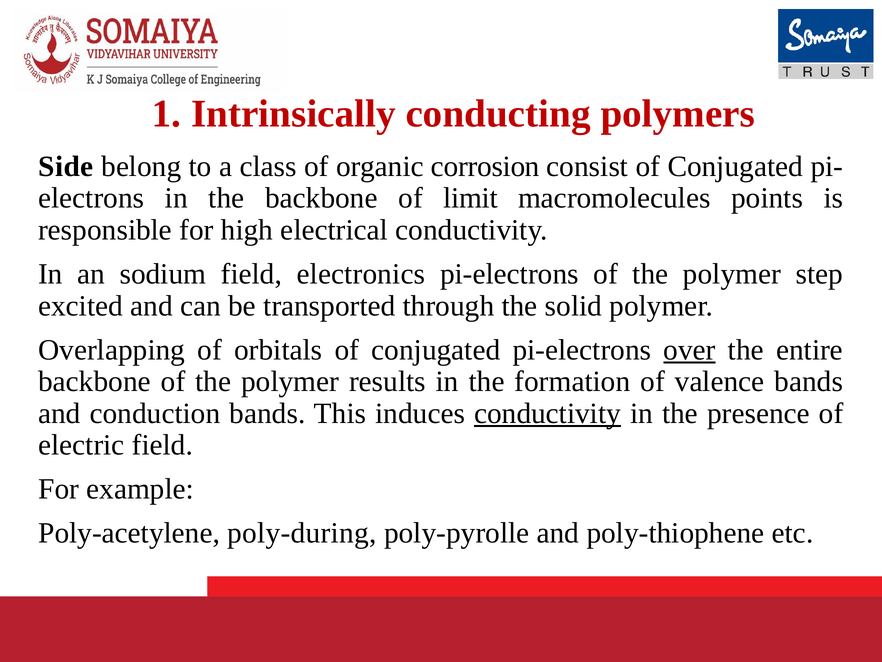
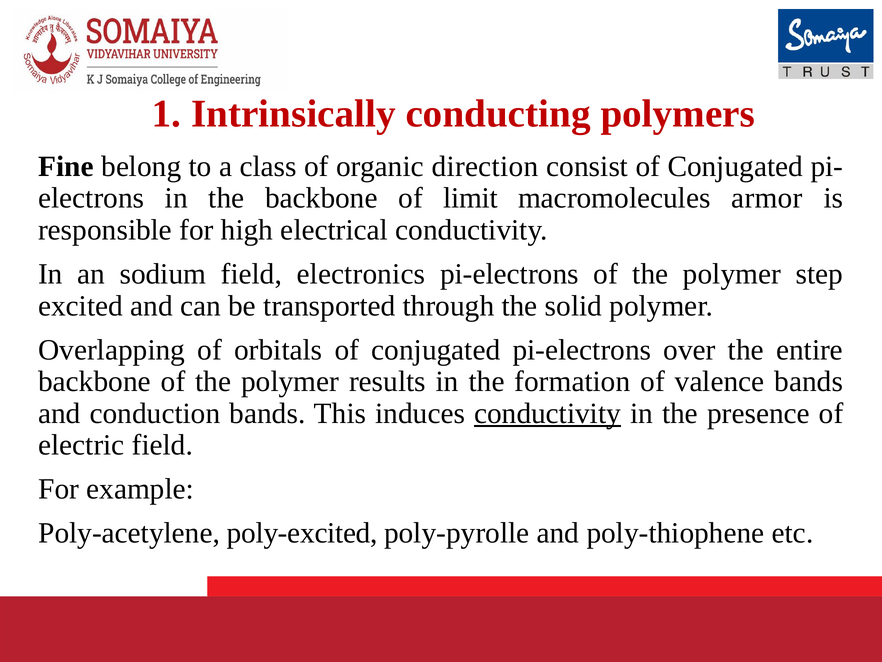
Side: Side -> Fine
corrosion: corrosion -> direction
points: points -> armor
over underline: present -> none
poly-during: poly-during -> poly-excited
